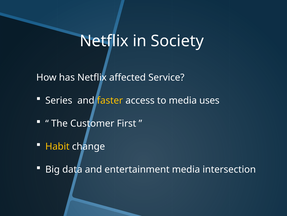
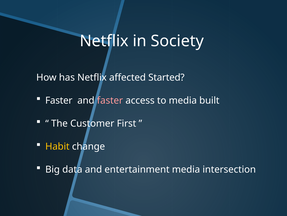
Service: Service -> Started
Series at (59, 100): Series -> Faster
faster at (110, 100) colour: yellow -> pink
uses: uses -> built
